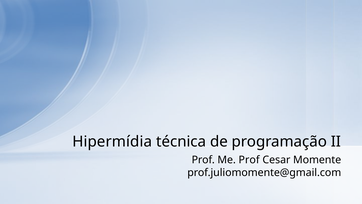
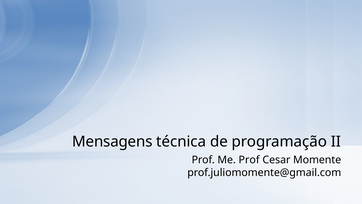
Hipermídia: Hipermídia -> Mensagens
